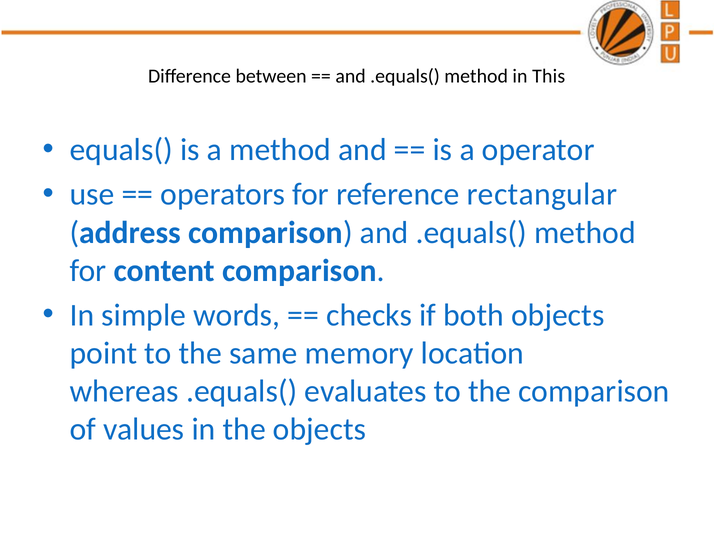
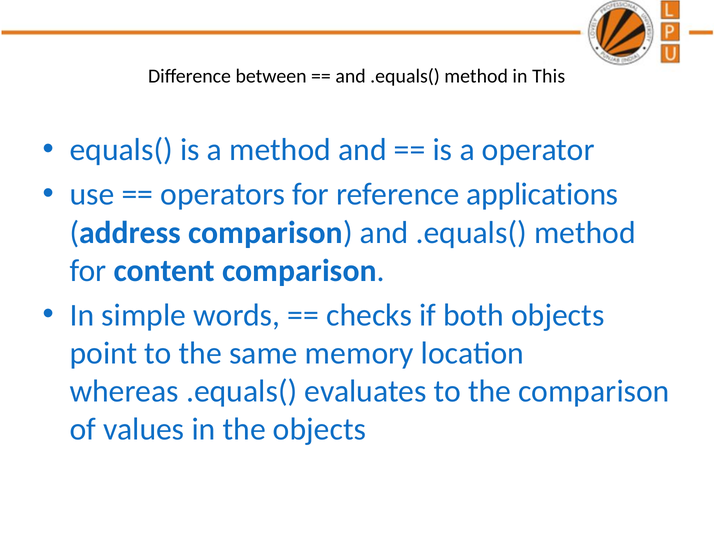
rectangular: rectangular -> applications
